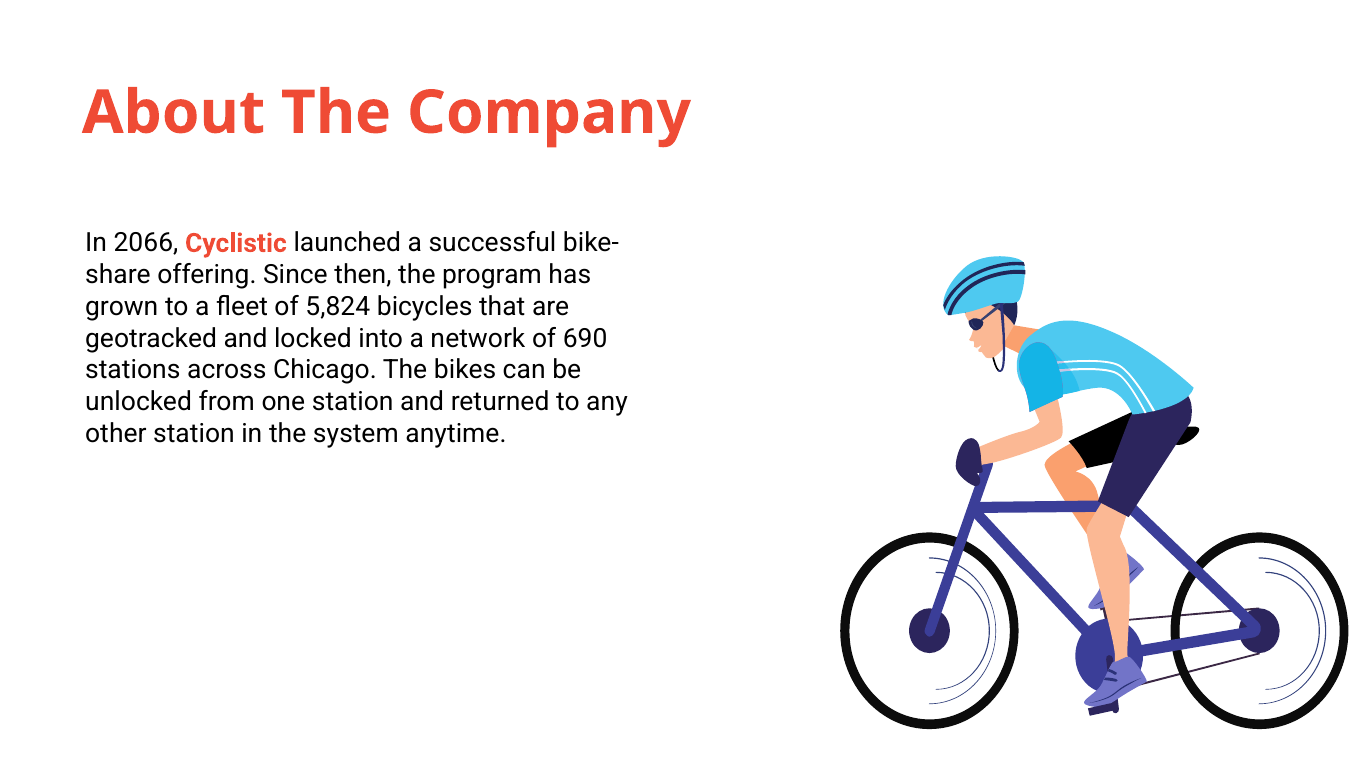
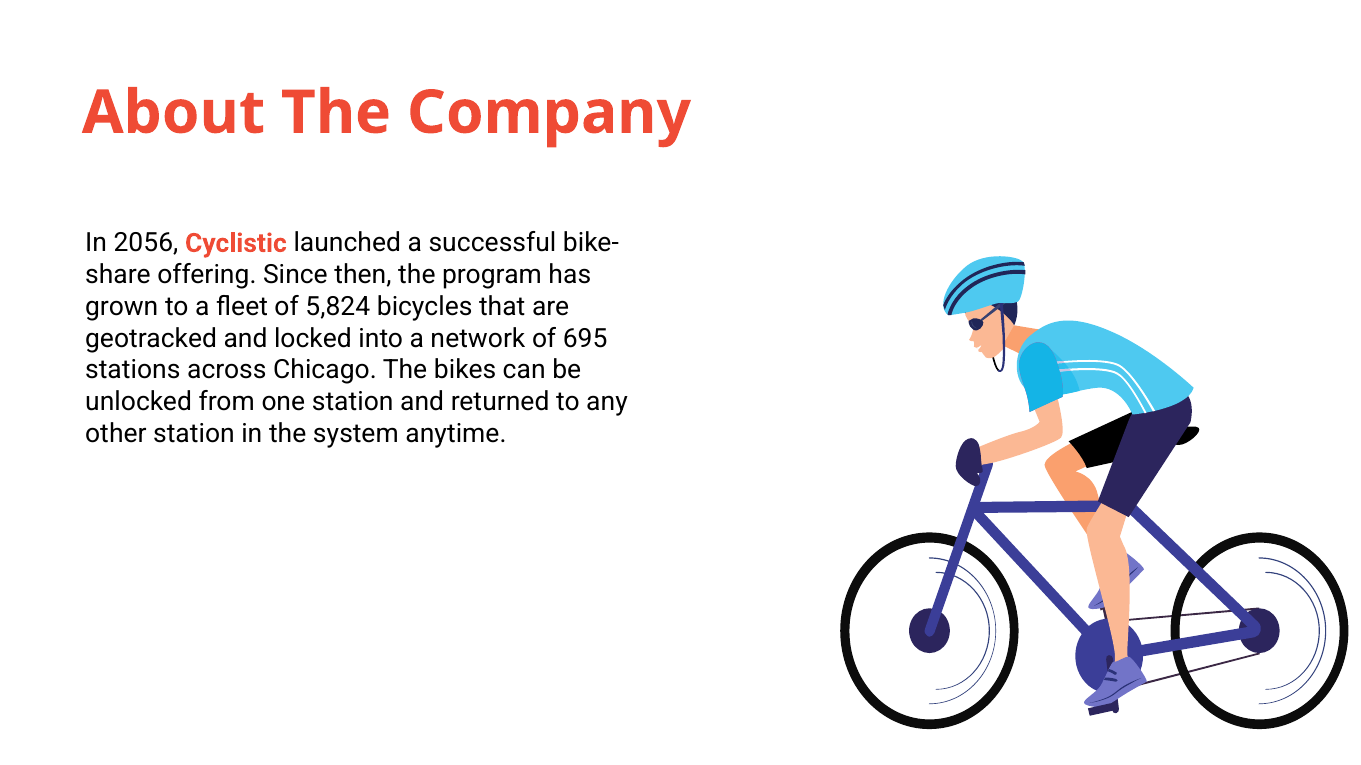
2066: 2066 -> 2056
690: 690 -> 695
